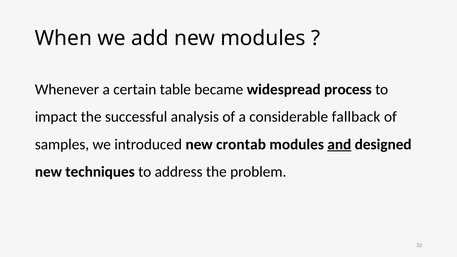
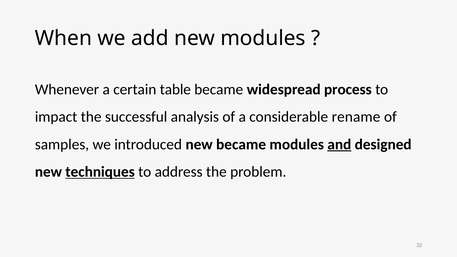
fallback: fallback -> rename
new crontab: crontab -> became
techniques underline: none -> present
